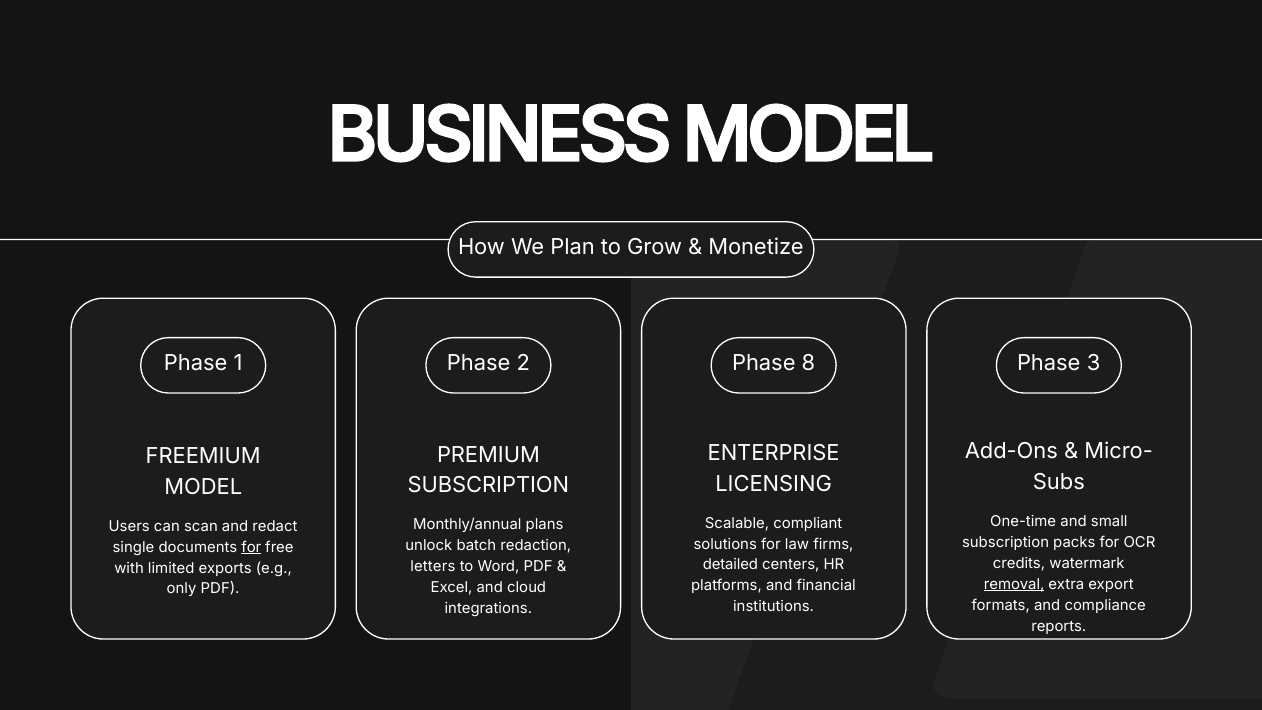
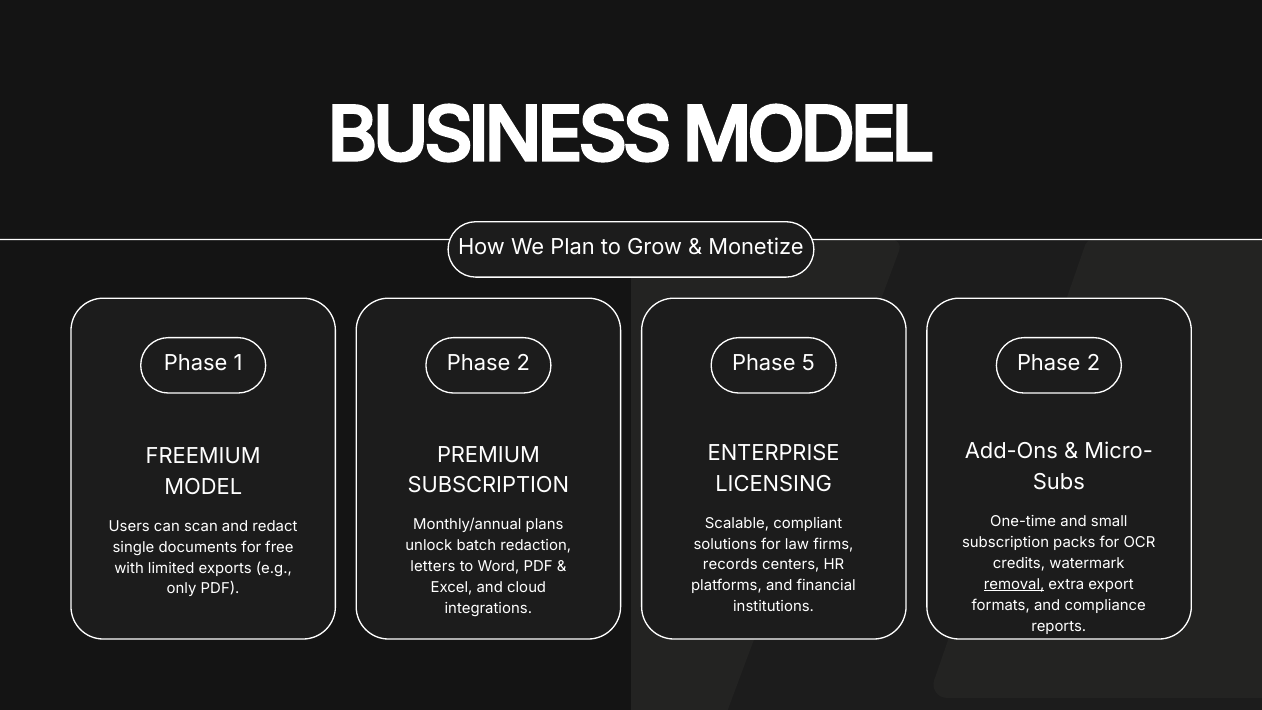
8: 8 -> 5
3 at (1094, 363): 3 -> 2
for at (251, 547) underline: present -> none
detailed: detailed -> records
